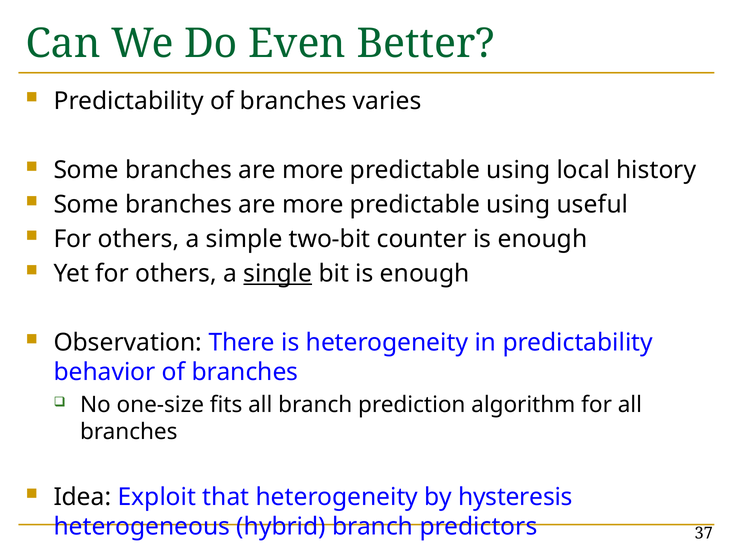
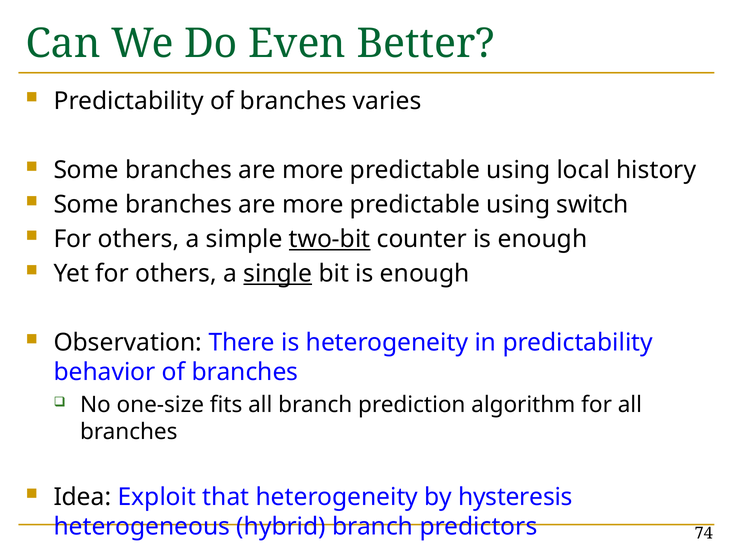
useful: useful -> switch
two-bit underline: none -> present
37: 37 -> 74
